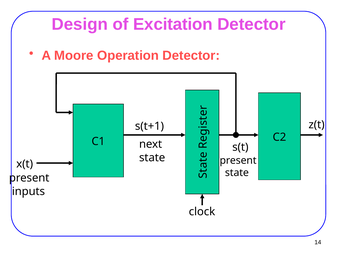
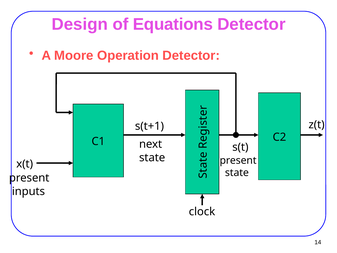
Excitation: Excitation -> Equations
